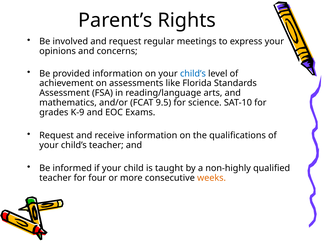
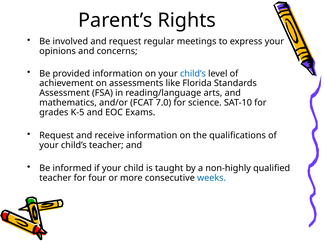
9.5: 9.5 -> 7.0
K-9: K-9 -> K-5
weeks colour: orange -> blue
